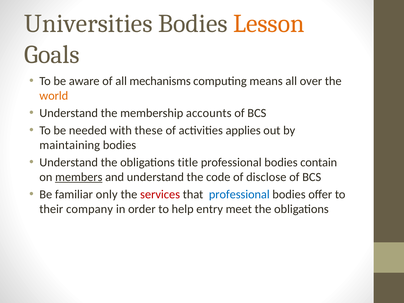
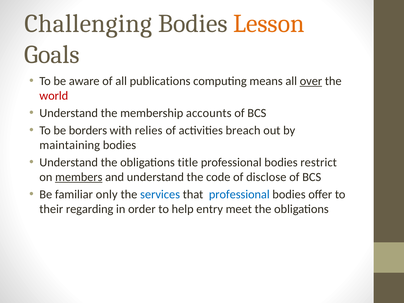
Universities: Universities -> Challenging
mechanisms: mechanisms -> publications
over underline: none -> present
world colour: orange -> red
needed: needed -> borders
these: these -> relies
applies: applies -> breach
contain: contain -> restrict
services colour: red -> blue
company: company -> regarding
